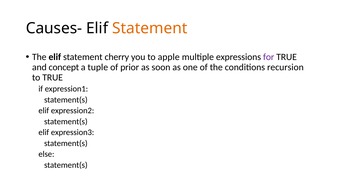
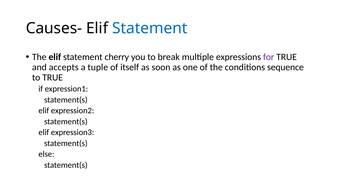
Statement at (150, 28) colour: orange -> blue
apple: apple -> break
concept: concept -> accepts
prior: prior -> itself
recursion: recursion -> sequence
